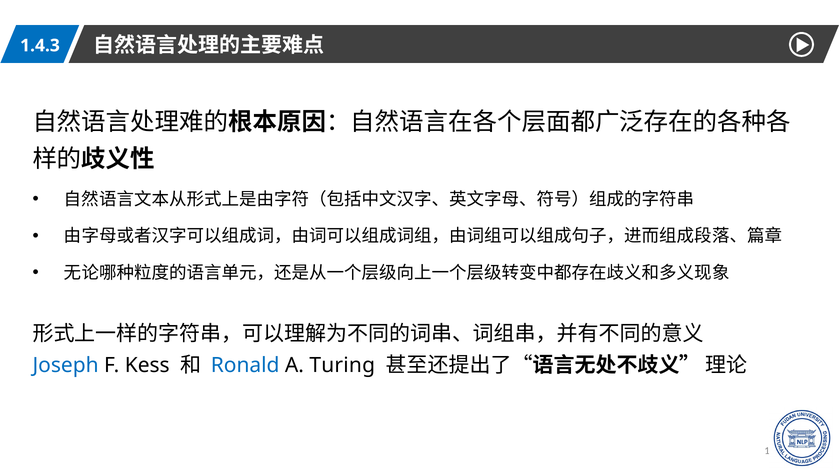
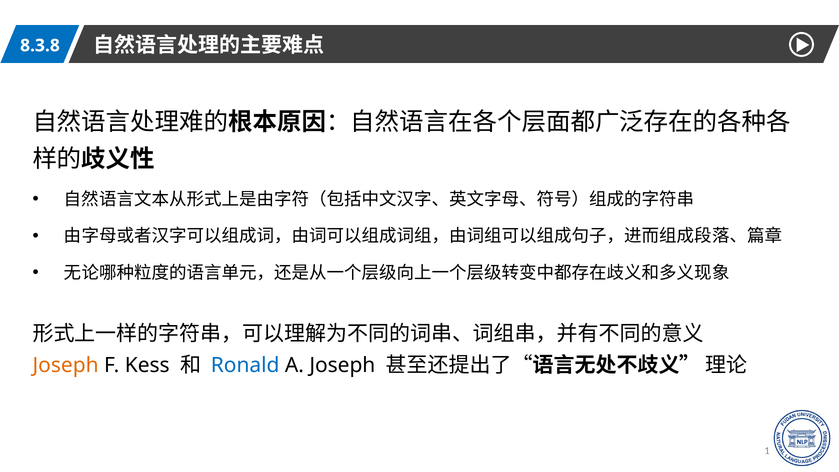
1.4.3: 1.4.3 -> 8.3.8
Joseph at (66, 365) colour: blue -> orange
A Turing: Turing -> Joseph
